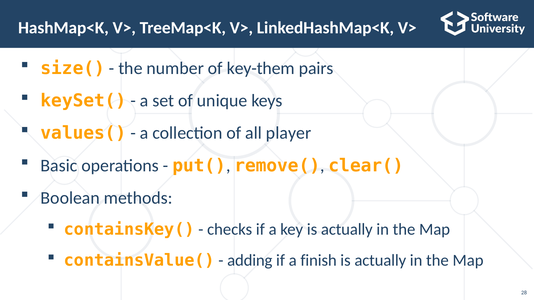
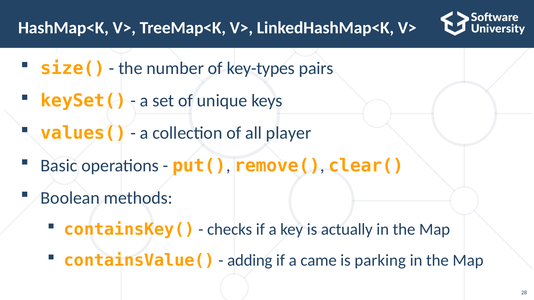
key-them: key-them -> key-types
finish: finish -> came
actually at (380, 261): actually -> parking
